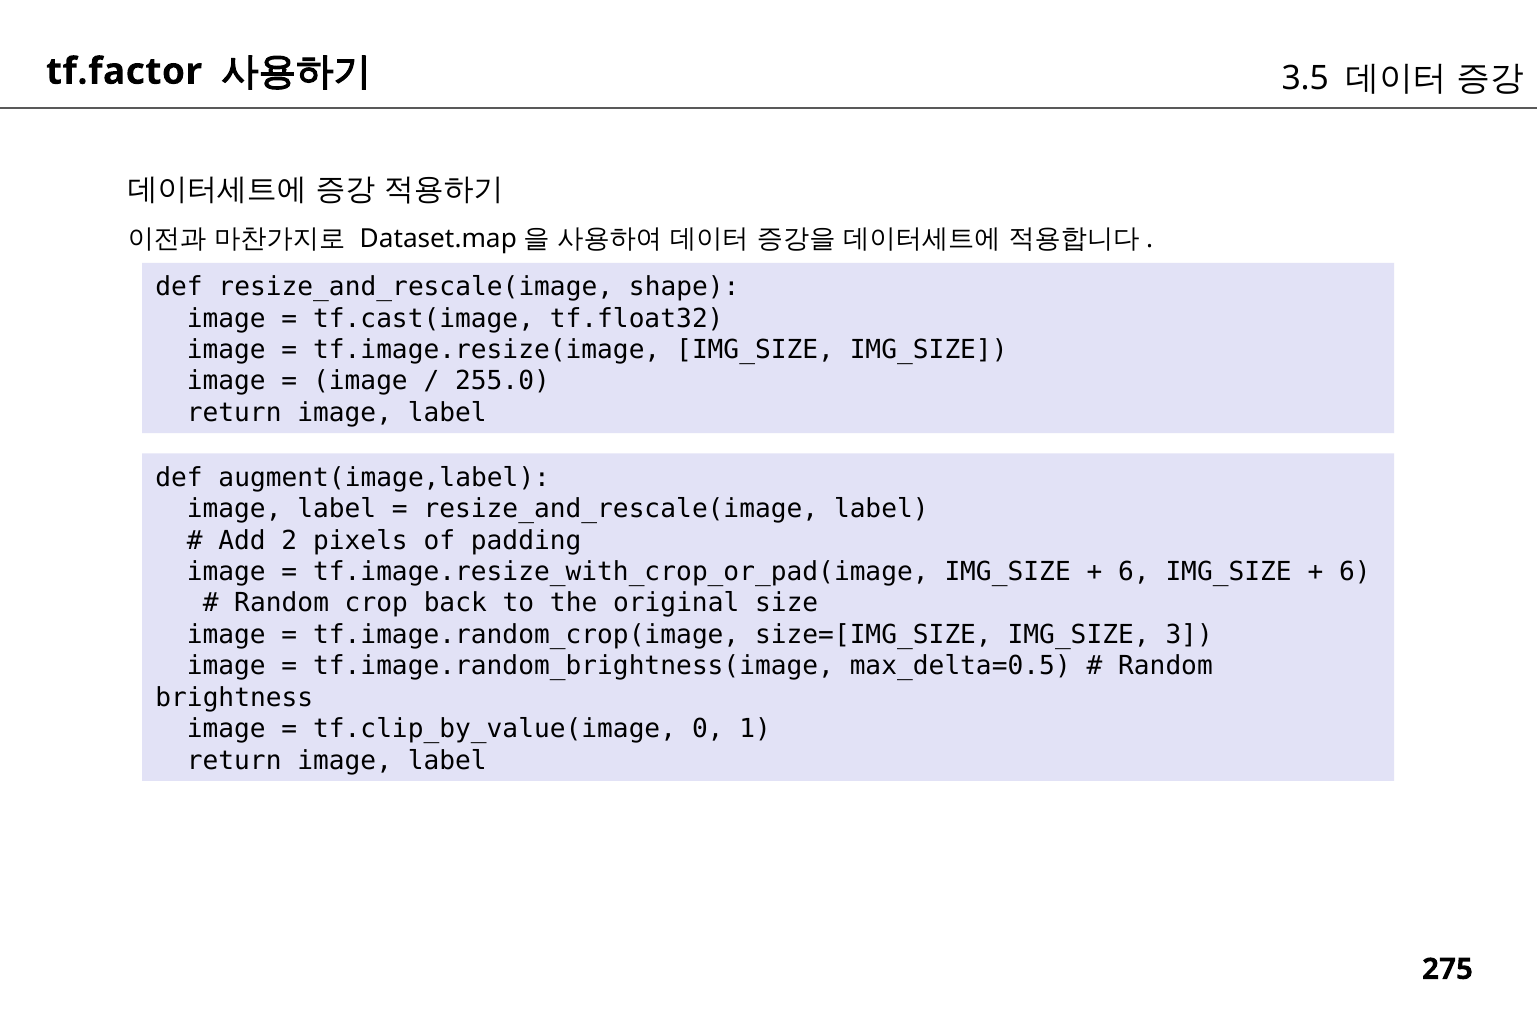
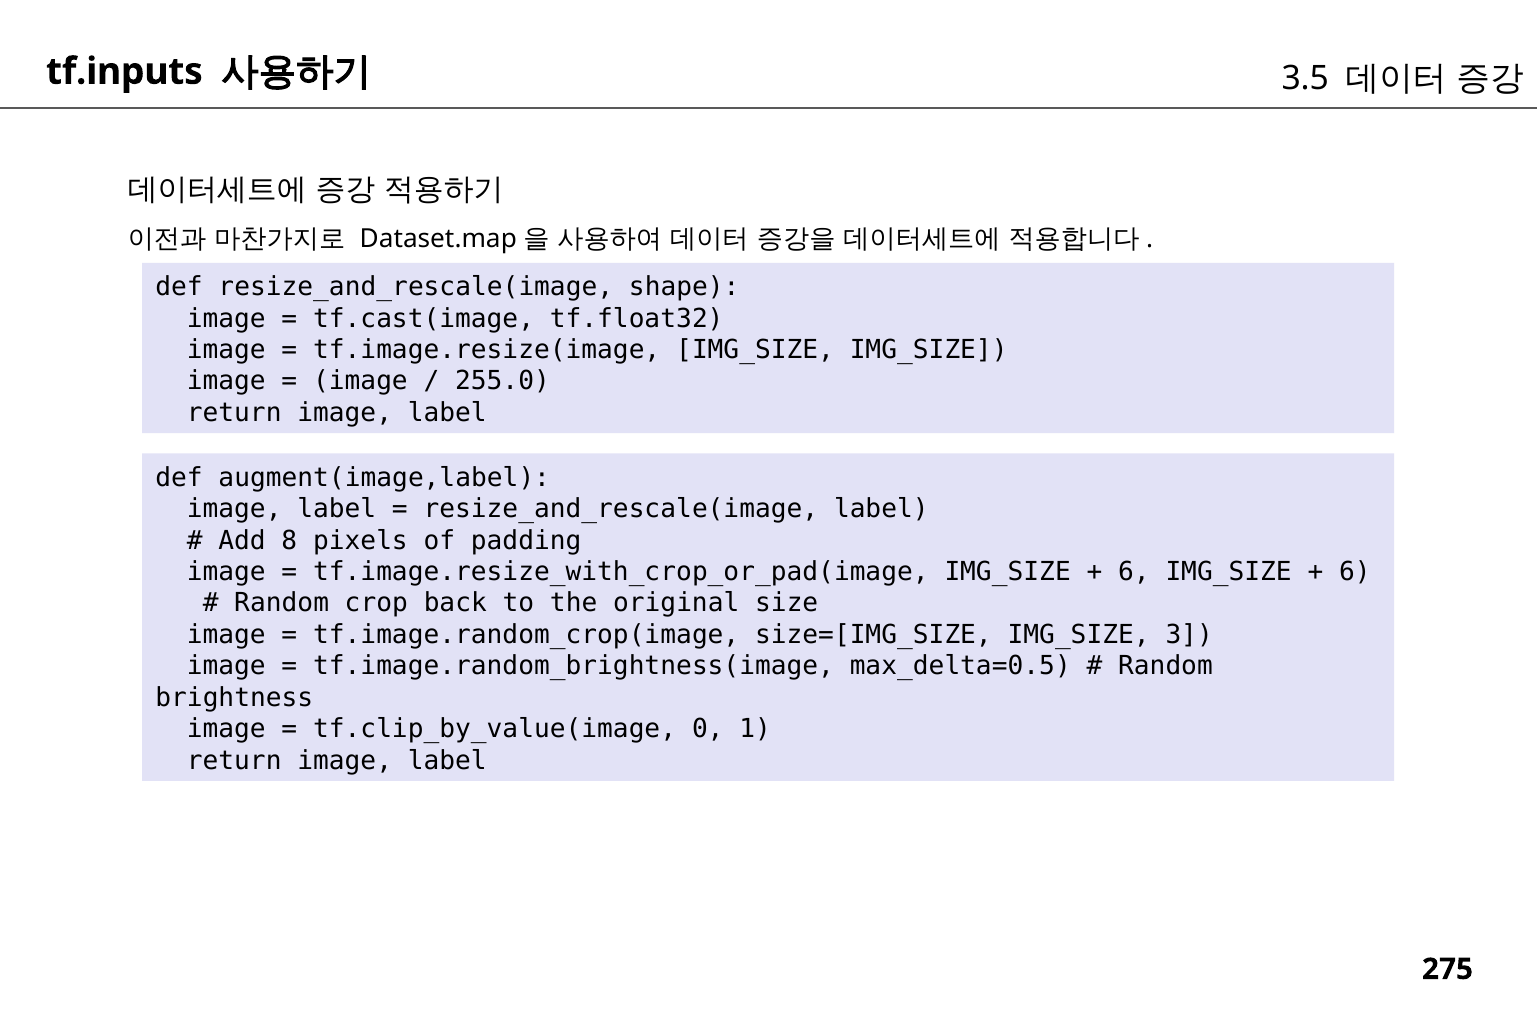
tf.factor: tf.factor -> tf.inputs
2: 2 -> 8
